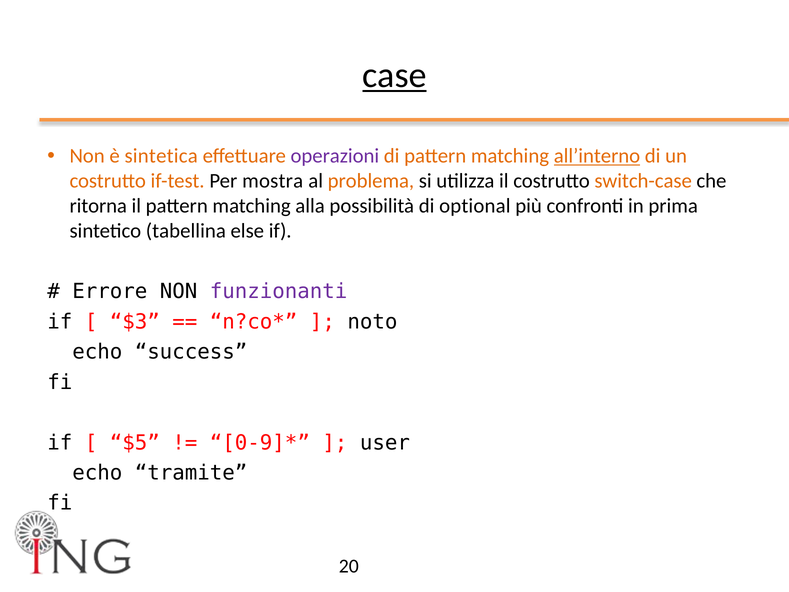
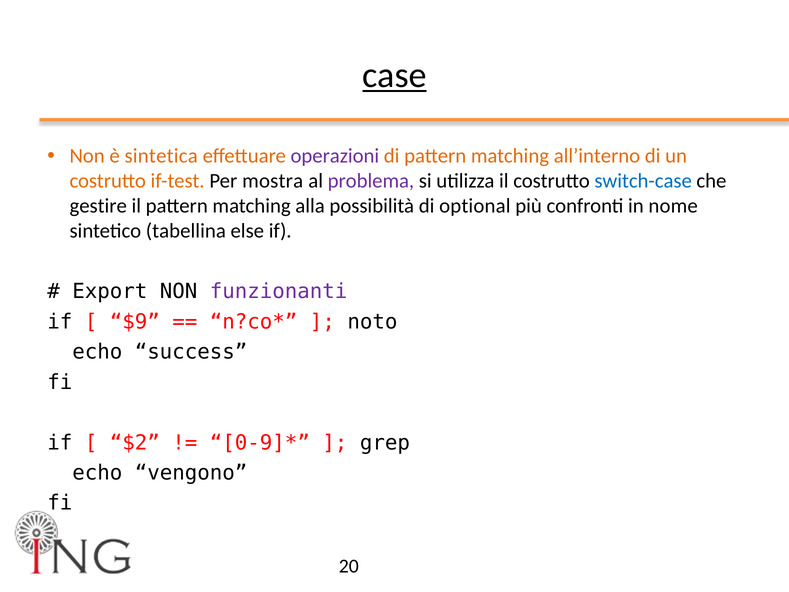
all’interno underline: present -> none
problema colour: orange -> purple
switch-case colour: orange -> blue
ritorna: ritorna -> gestire
prima: prima -> nome
Errore: Errore -> Export
$3: $3 -> $9
$5: $5 -> $2
user: user -> grep
tramite: tramite -> vengono
